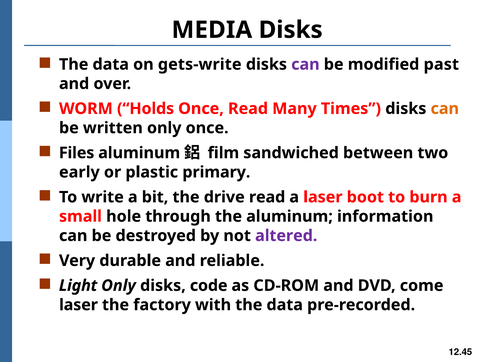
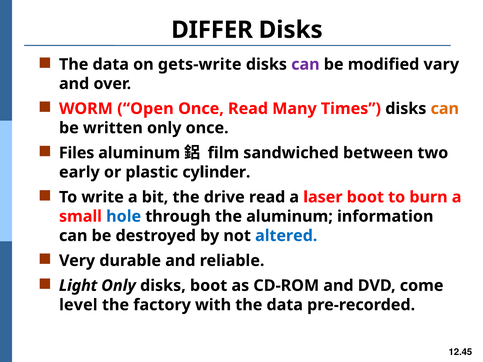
MEDIA: MEDIA -> DIFFER
past: past -> vary
Holds: Holds -> Open
primary: primary -> cylinder
hole colour: black -> blue
altered colour: purple -> blue
disks code: code -> boot
laser at (78, 305): laser -> level
